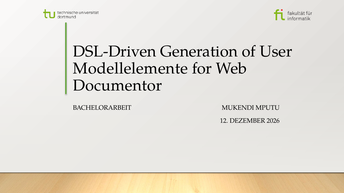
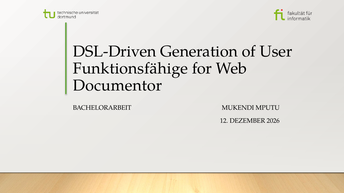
Modellelemente: Modellelemente -> Funktionsfähige
